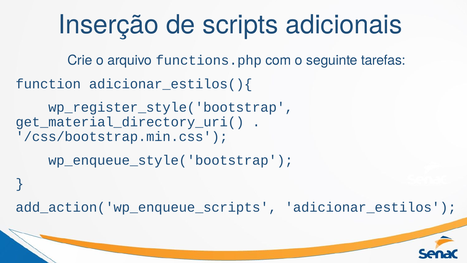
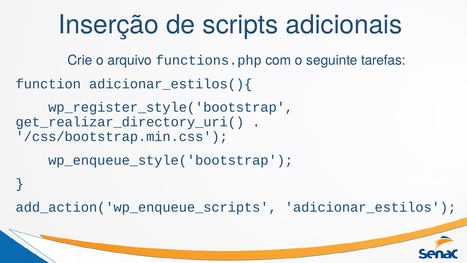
get_material_directory_uri(: get_material_directory_uri( -> get_realizar_directory_uri(
